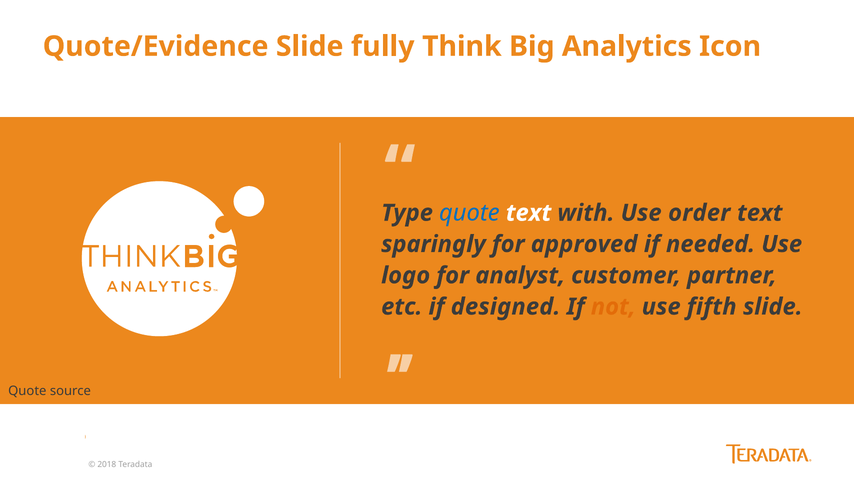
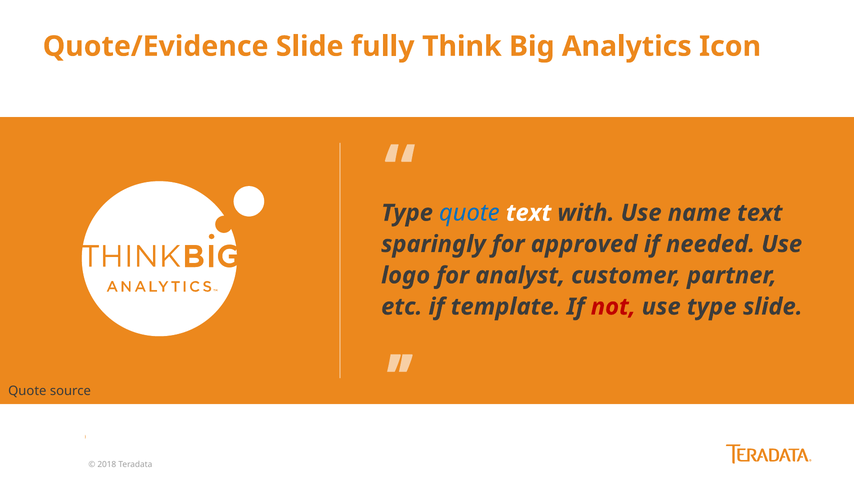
order: order -> name
designed: designed -> template
not colour: orange -> red
use fifth: fifth -> type
